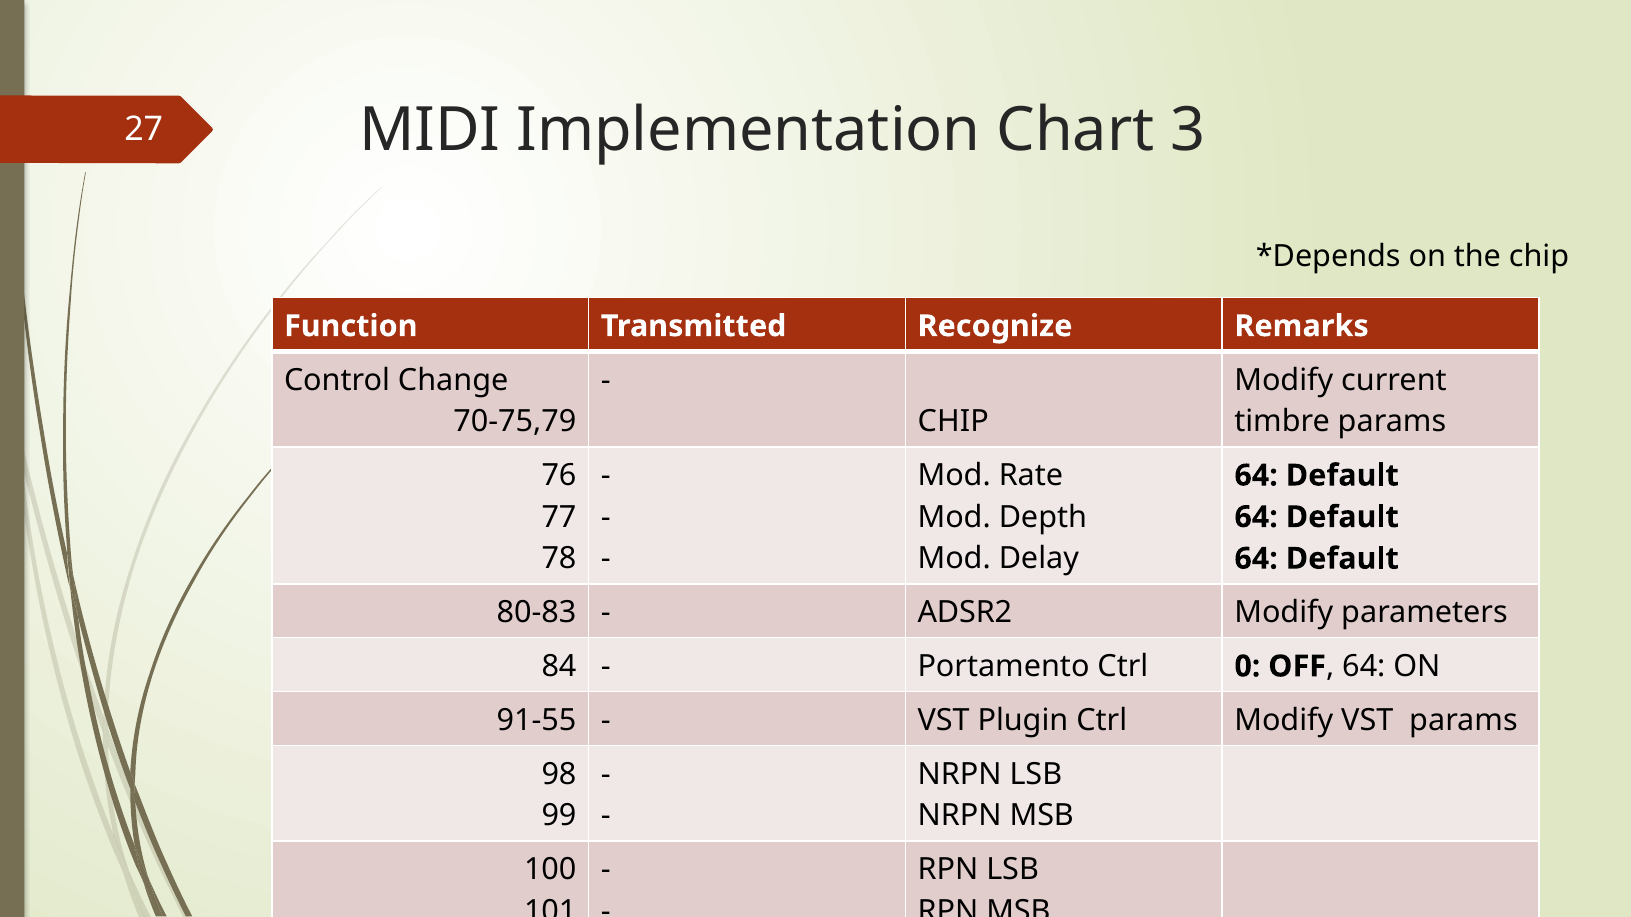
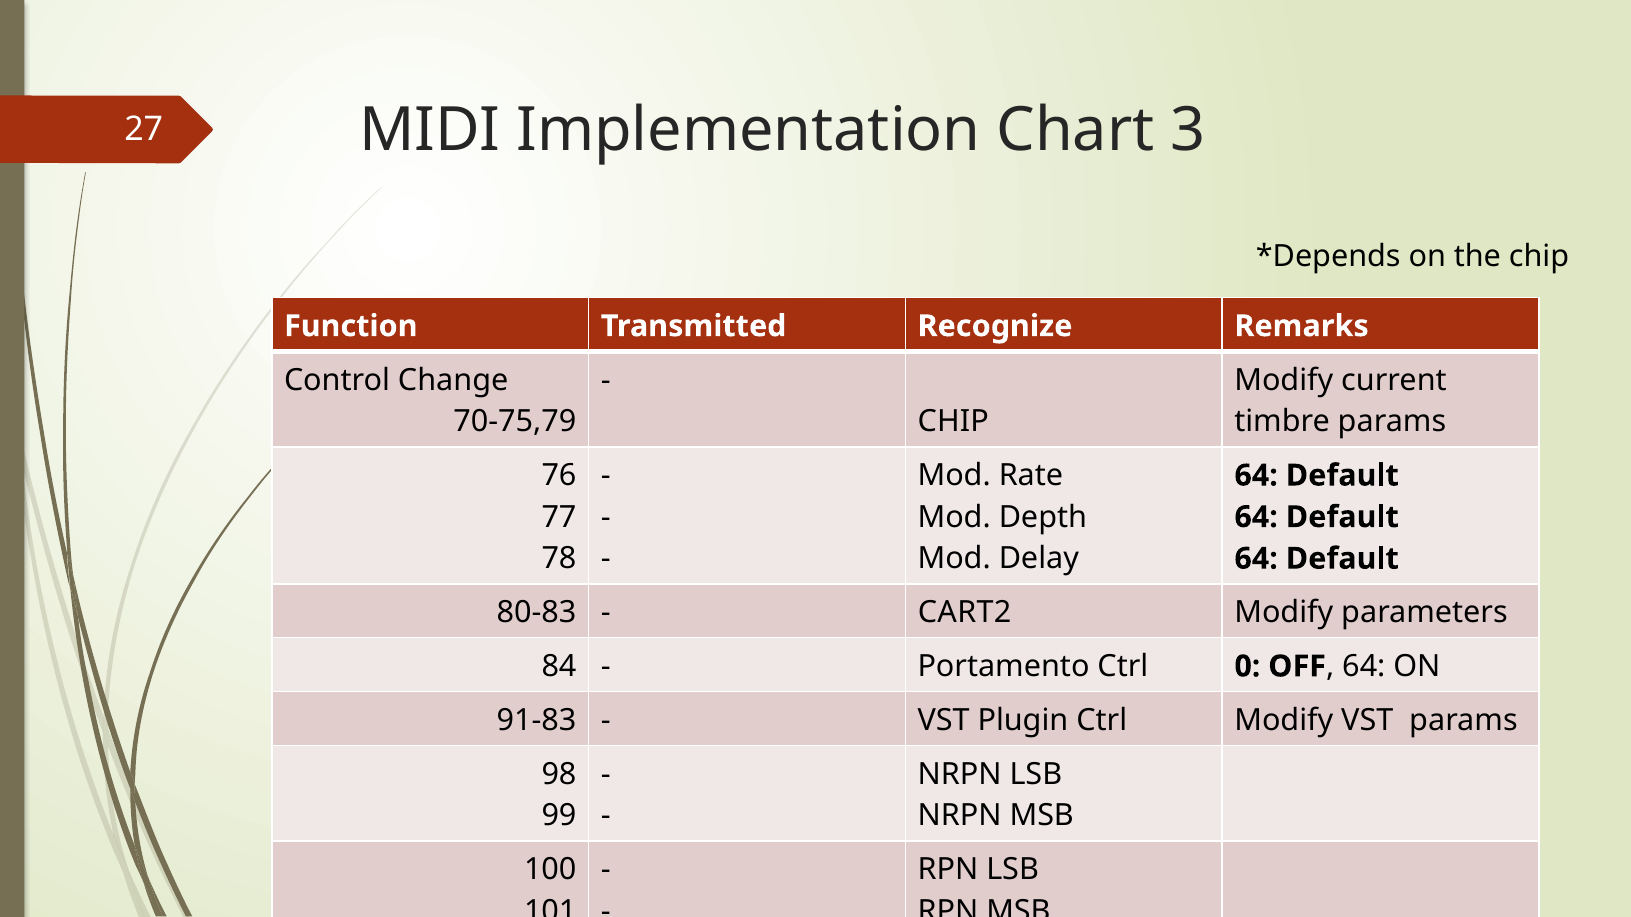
ADSR2: ADSR2 -> CART2
91-55: 91-55 -> 91-83
